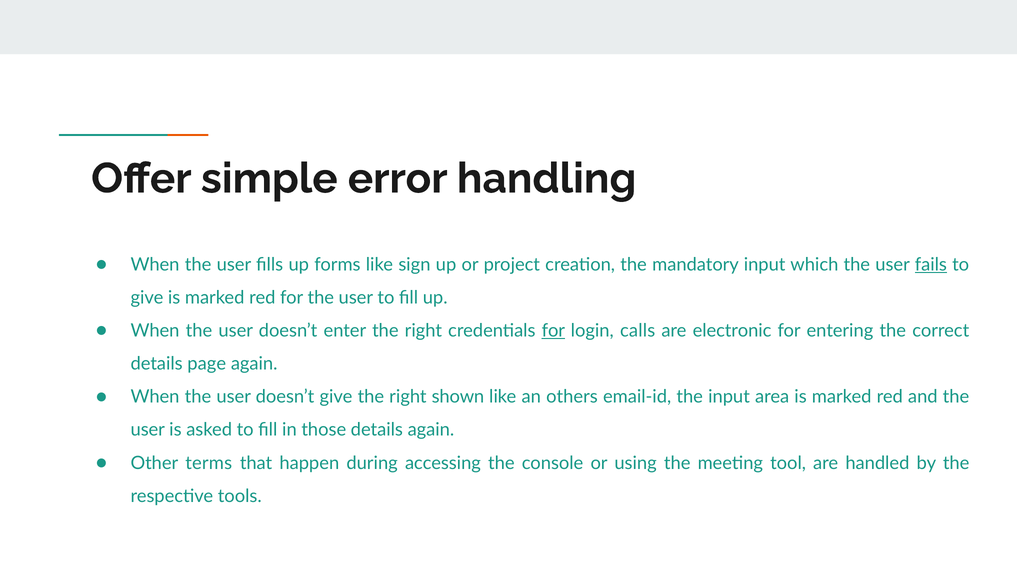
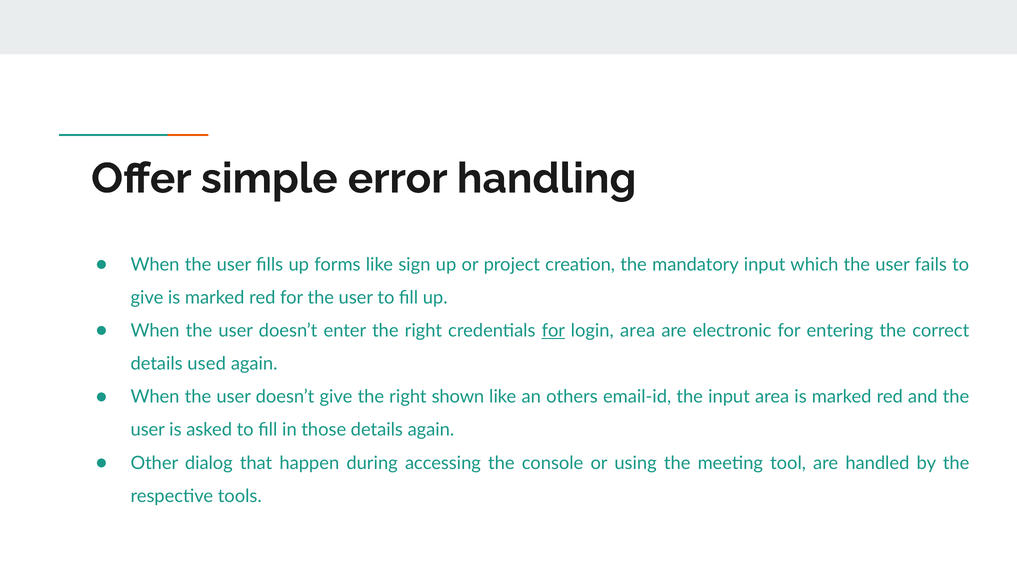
fails underline: present -> none
login calls: calls -> area
page: page -> used
terms: terms -> dialog
